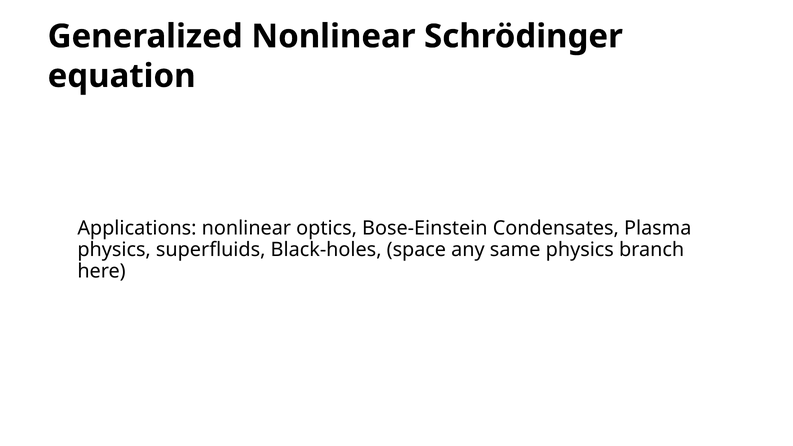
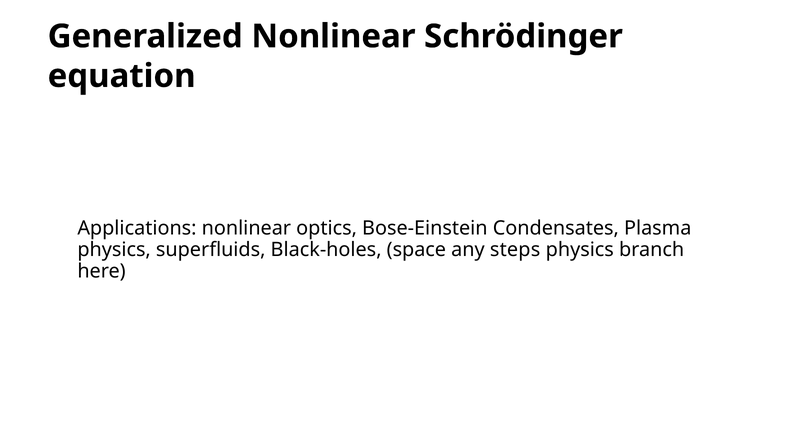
same: same -> steps
